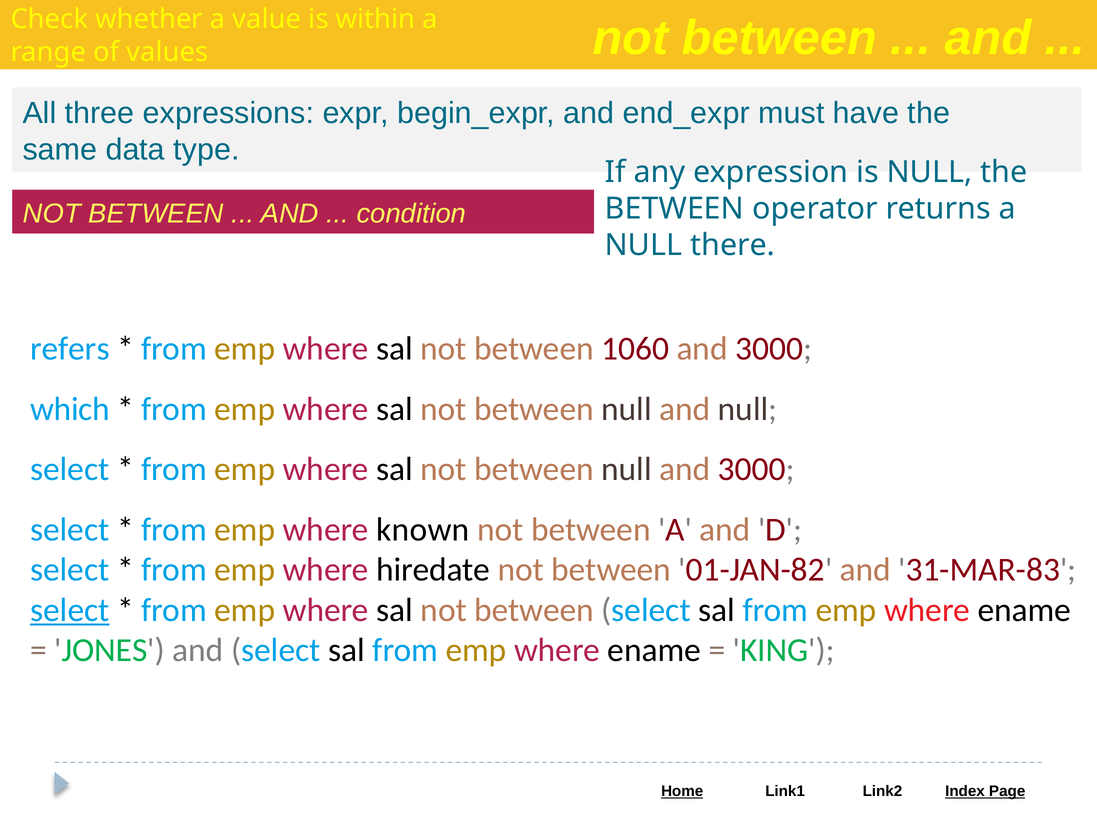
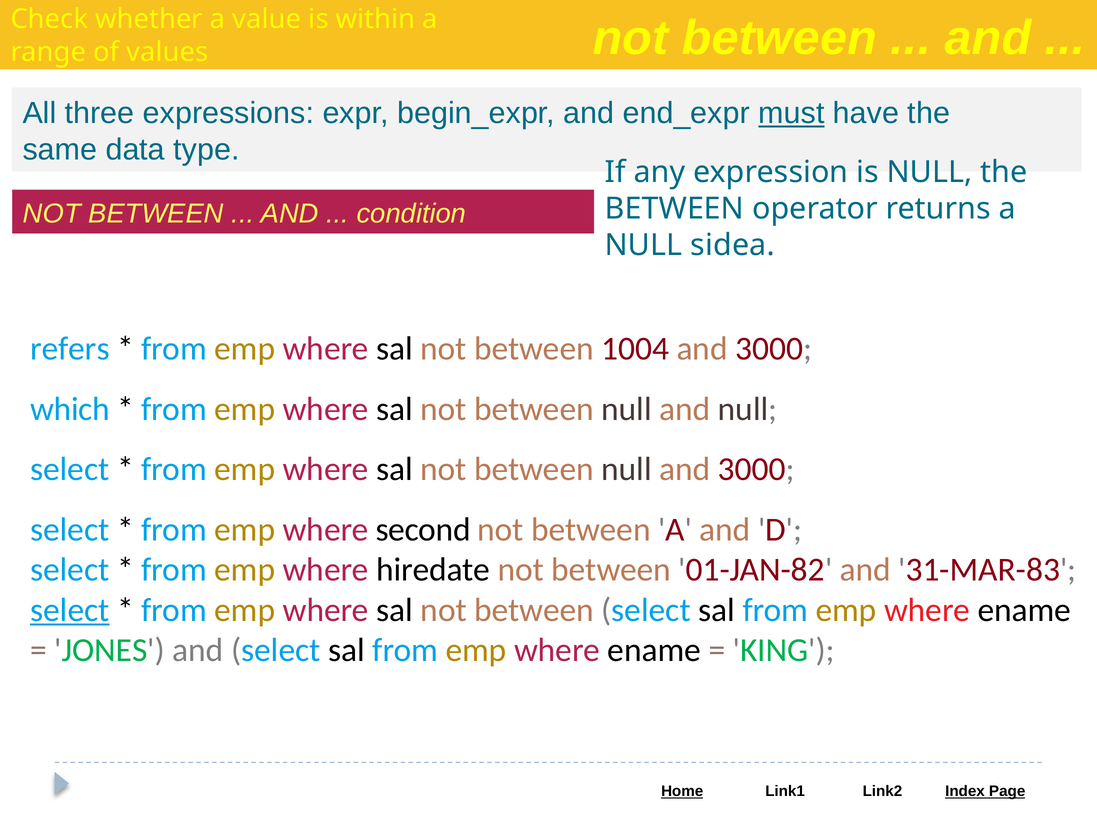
must underline: none -> present
there: there -> sidea
1060: 1060 -> 1004
known: known -> second
